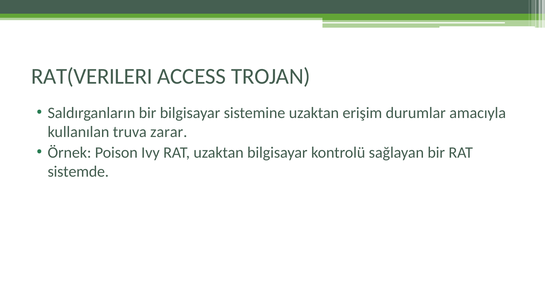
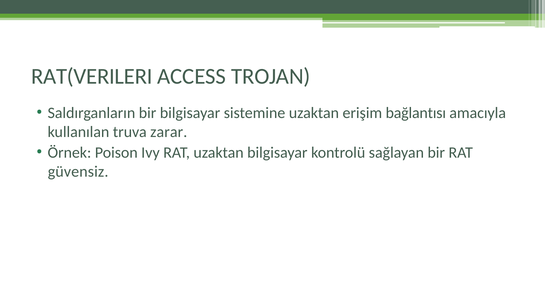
durumlar: durumlar -> bağlantısı
sistemde: sistemde -> güvensiz
